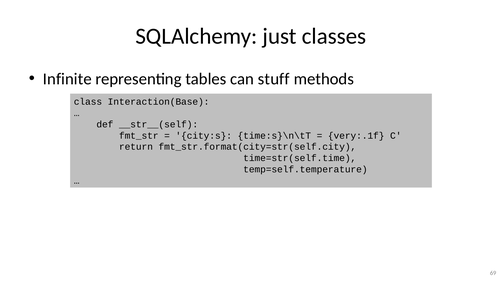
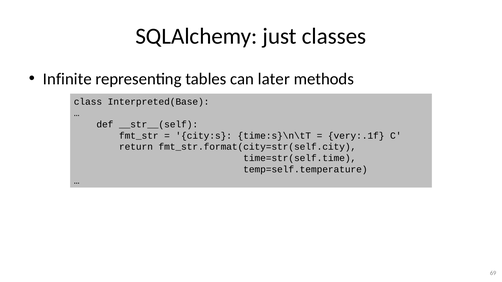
stuff: stuff -> later
Interaction(Base: Interaction(Base -> Interpreted(Base
